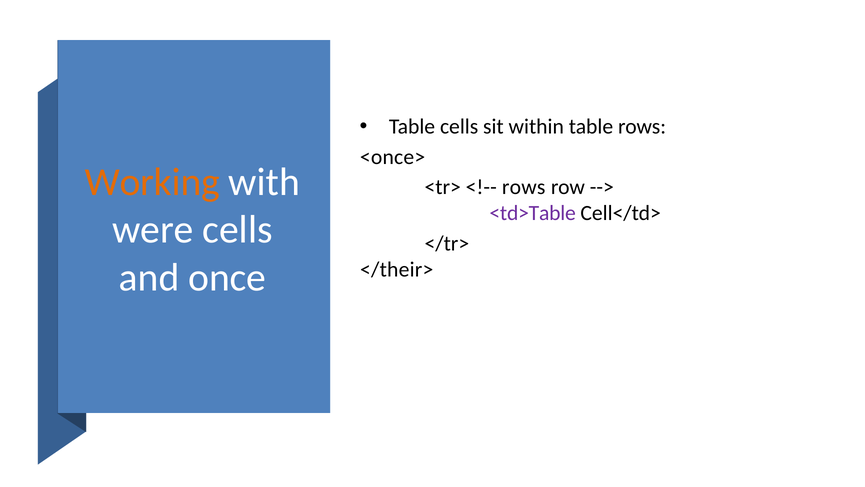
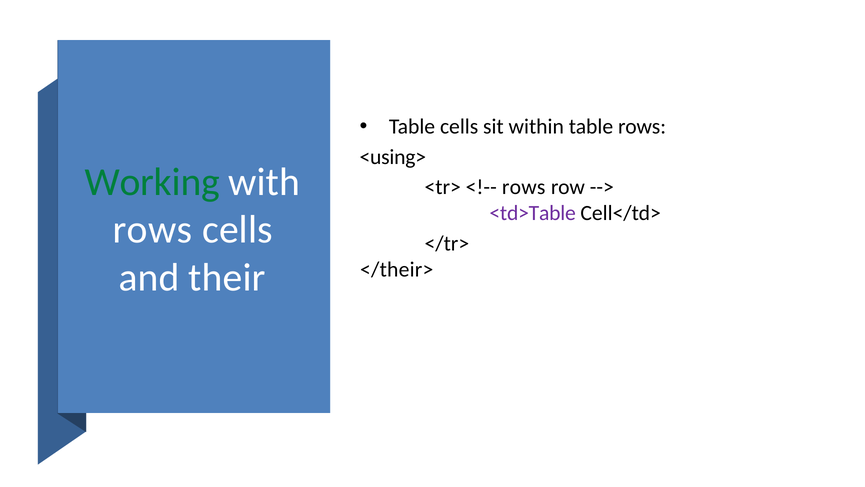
<once>: <once> -> <using>
Working colour: orange -> green
were at (153, 230): were -> rows
once: once -> their
